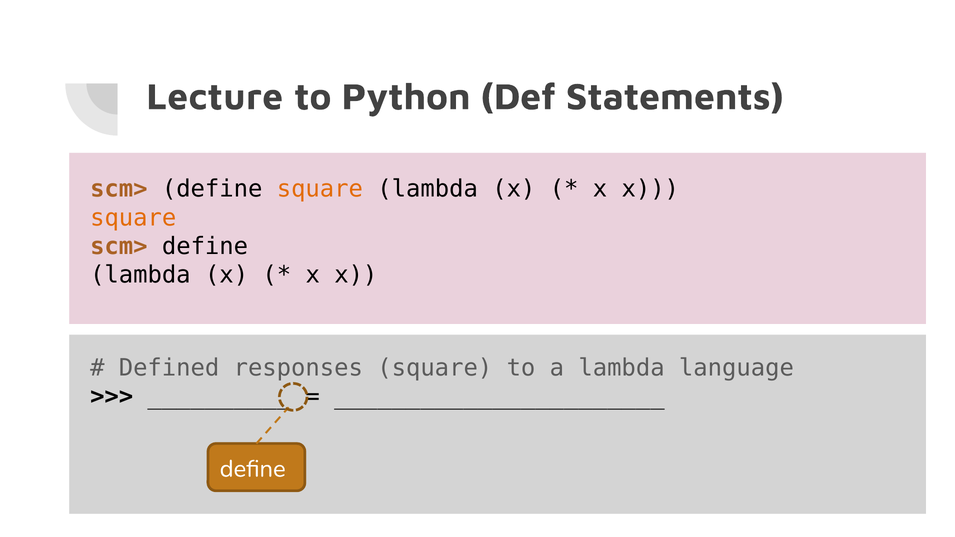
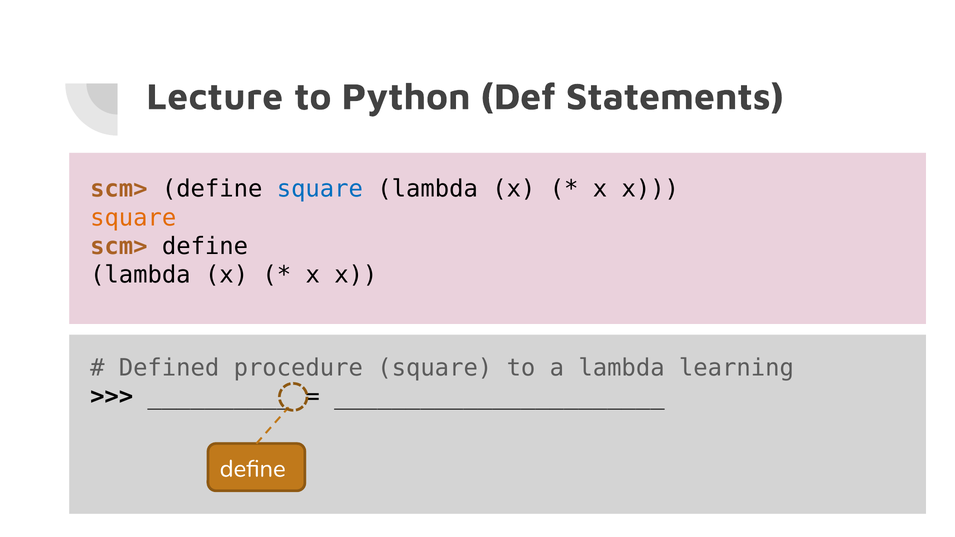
square at (320, 189) colour: orange -> blue
responses: responses -> procedure
language: language -> learning
